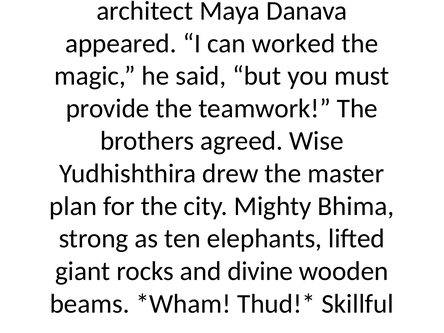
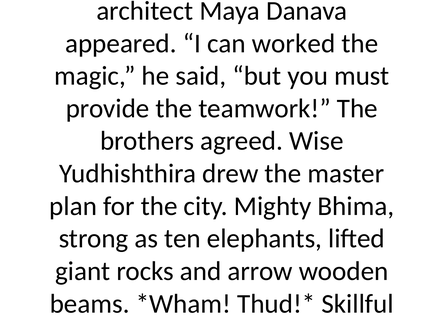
divine: divine -> arrow
